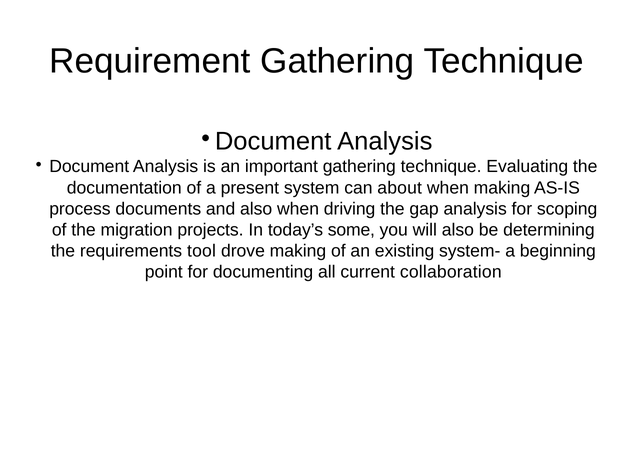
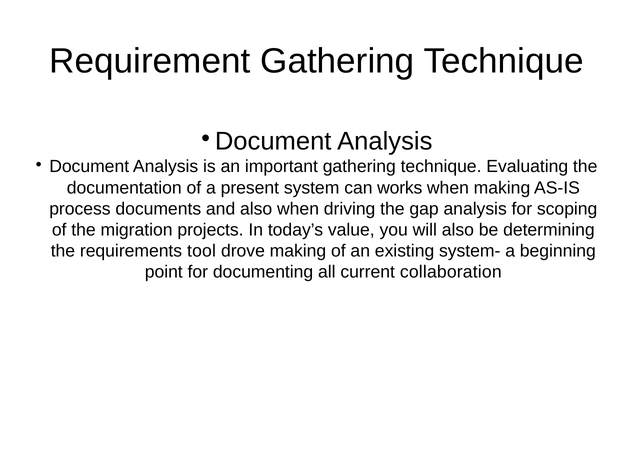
about: about -> works
some: some -> value
